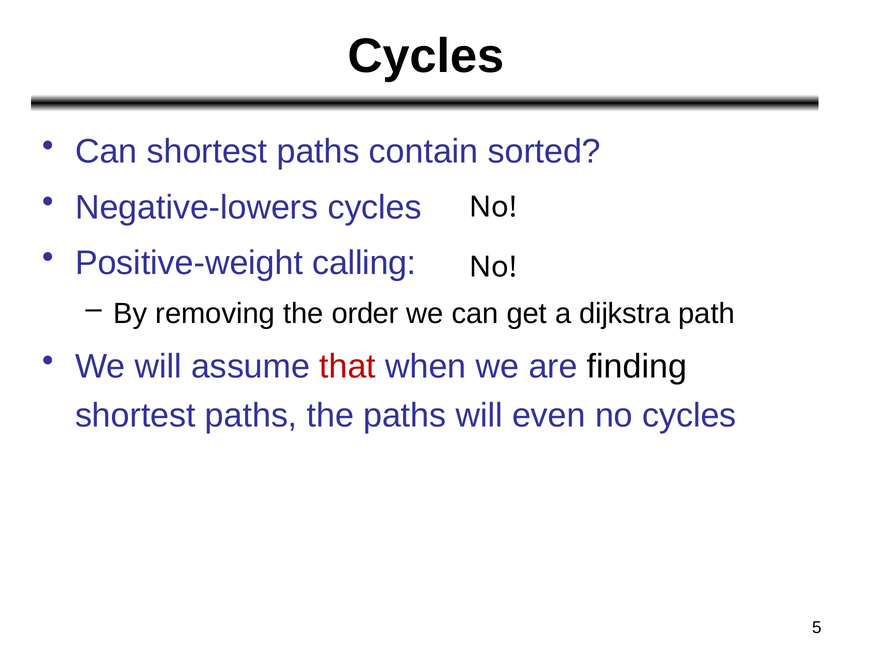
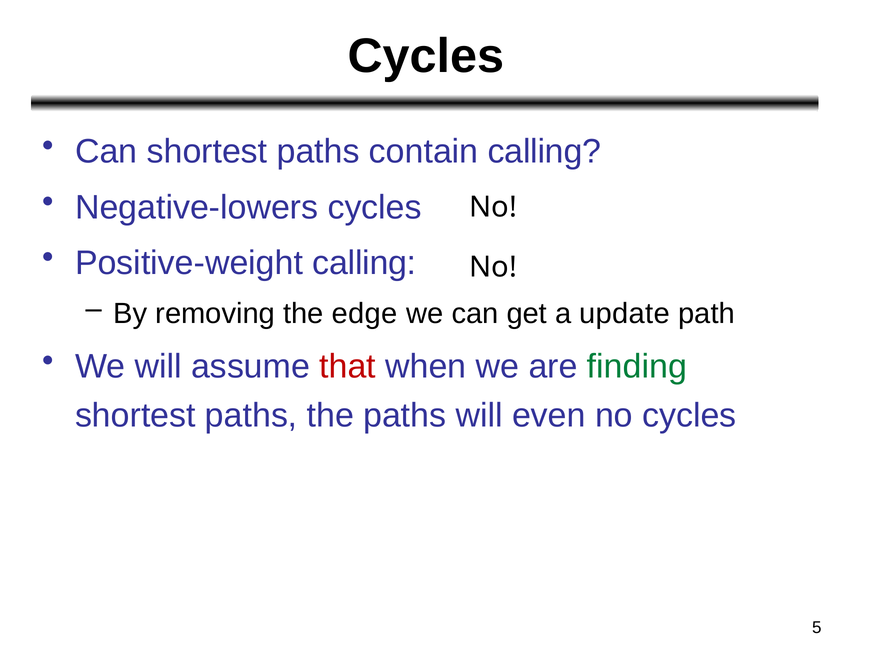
contain sorted: sorted -> calling
order: order -> edge
dijkstra: dijkstra -> update
finding colour: black -> green
